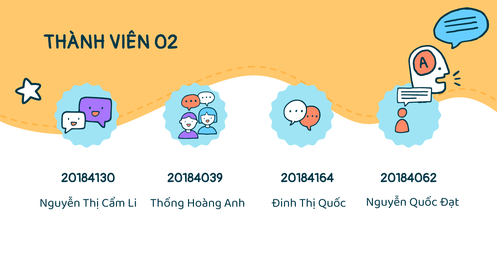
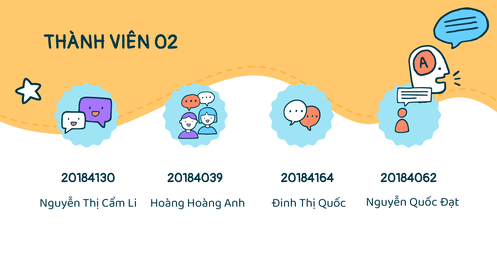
Thống at (167, 203): Thống -> Hoàng
